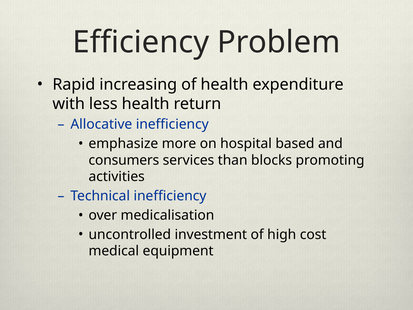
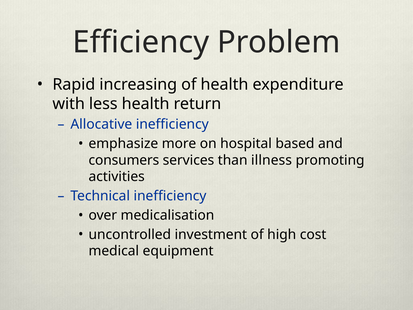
blocks: blocks -> illness
